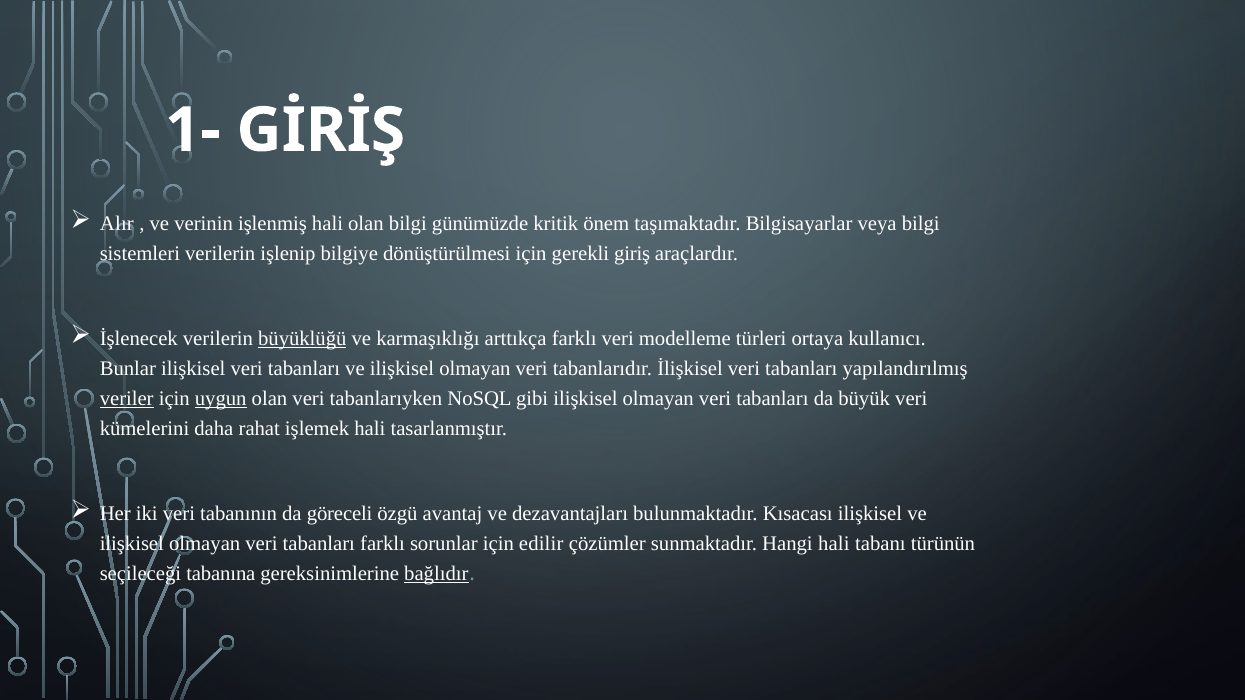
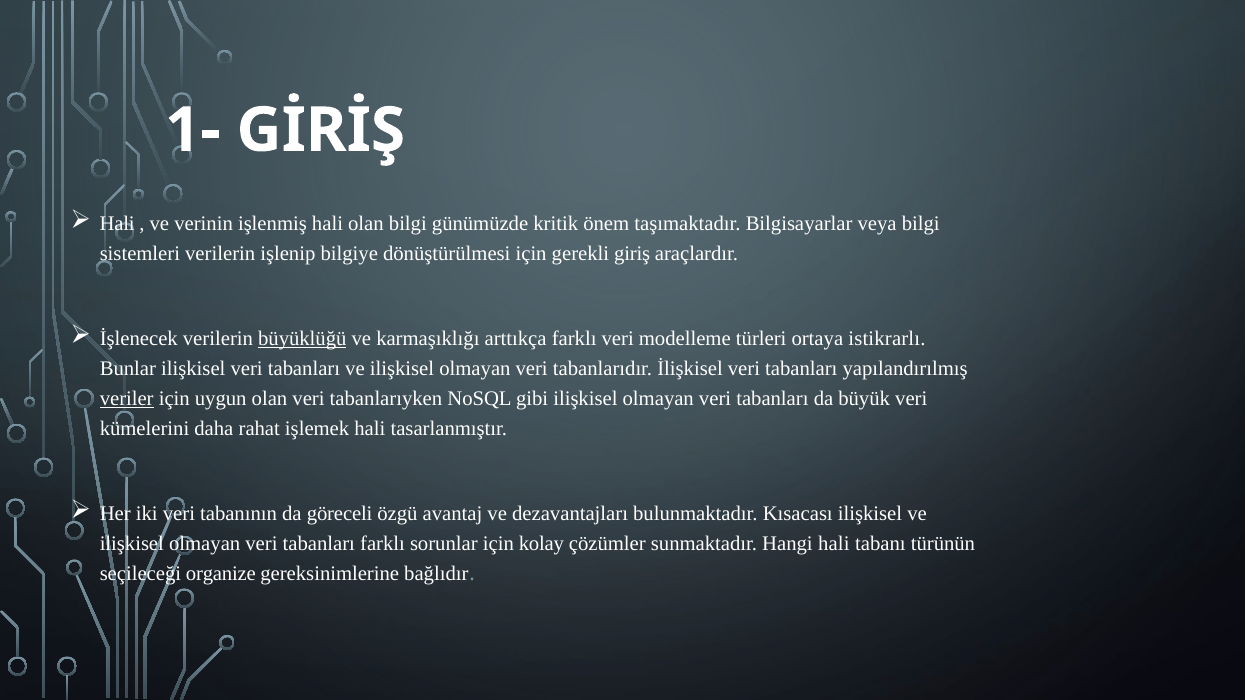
Alır at (117, 224): Alır -> Hali
kullanıcı: kullanıcı -> istikrarlı
uygun underline: present -> none
edilir: edilir -> kolay
tabanına: tabanına -> organize
bağlıdır underline: present -> none
